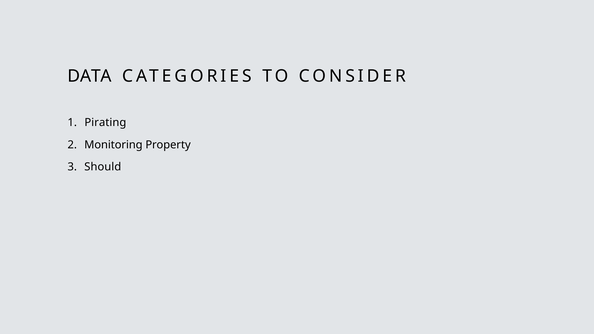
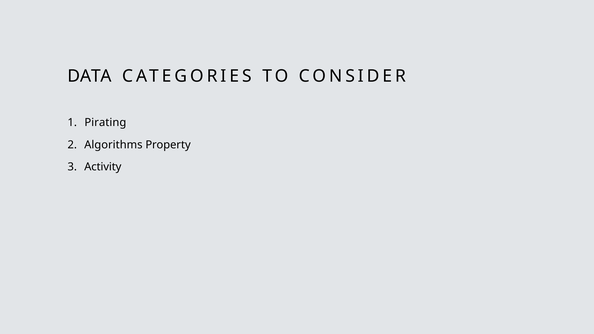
Monitoring: Monitoring -> Algorithms
Should: Should -> Activity
